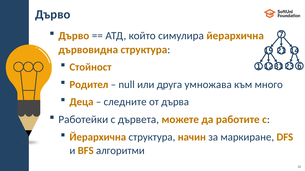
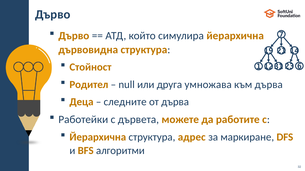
към много: много -> дърва
начин: начин -> адрес
